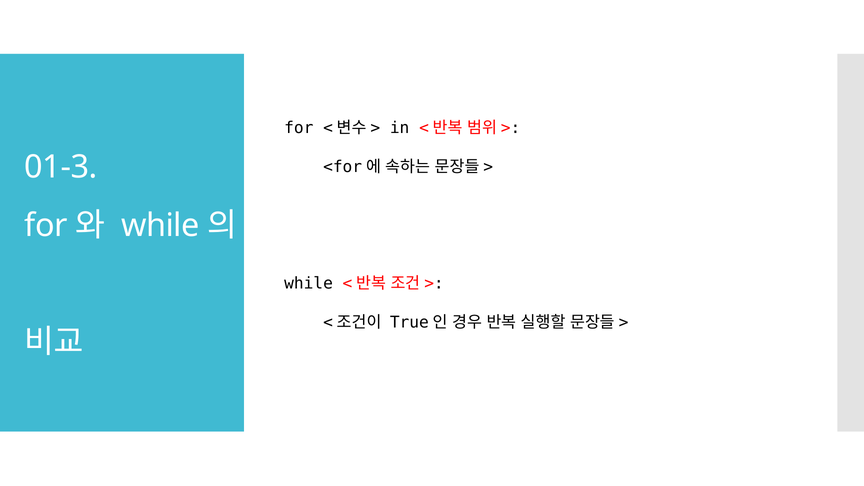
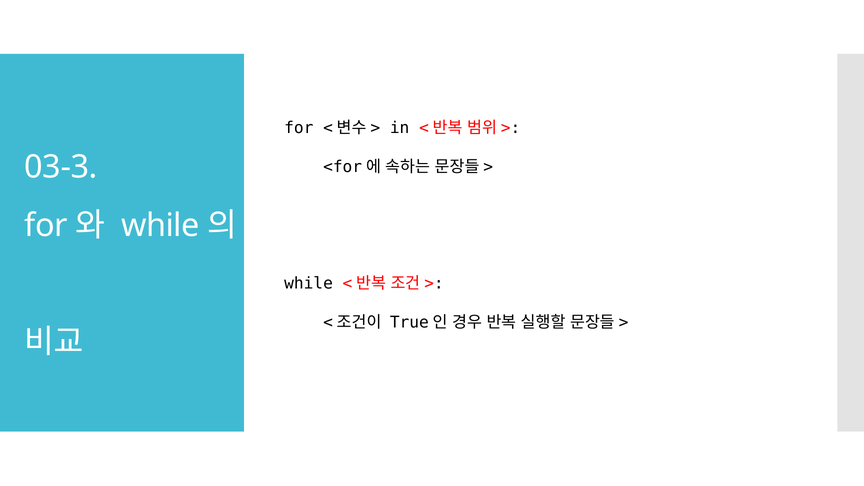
01-3: 01-3 -> 03-3
